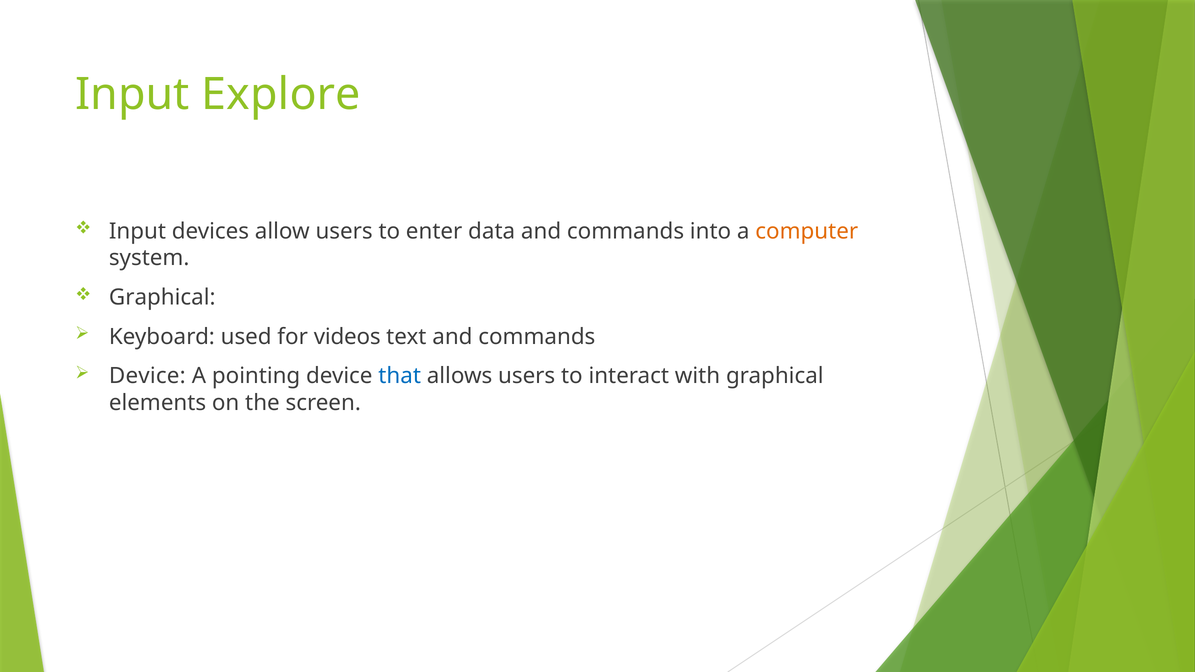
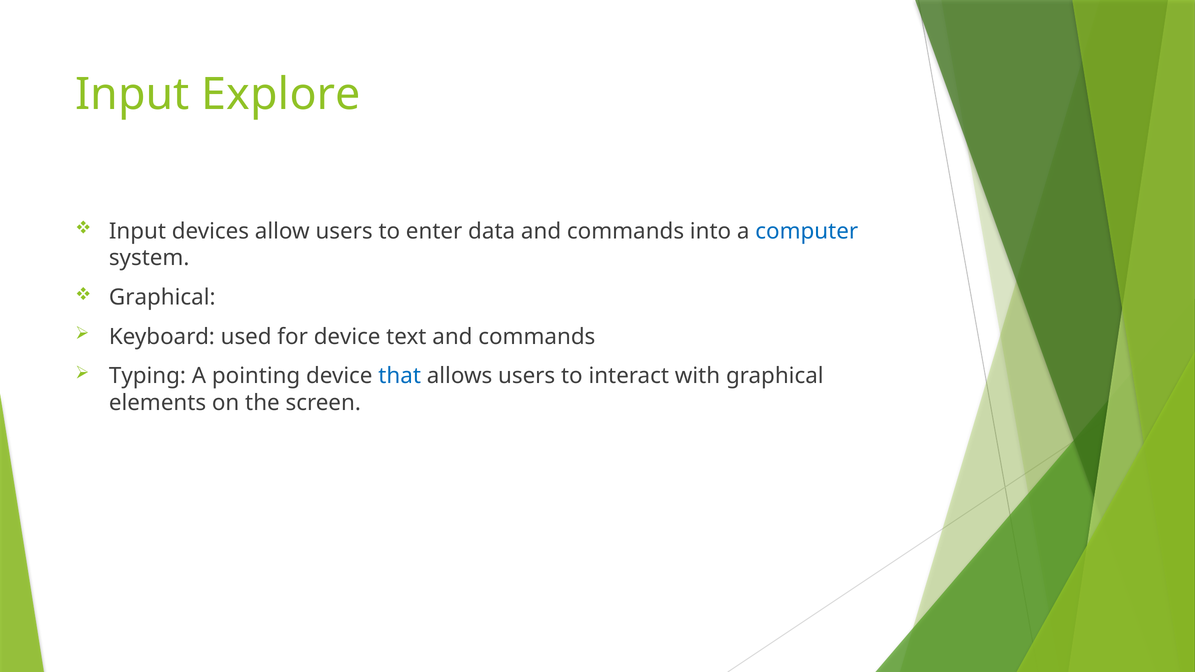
computer colour: orange -> blue
for videos: videos -> device
Device at (147, 376): Device -> Typing
